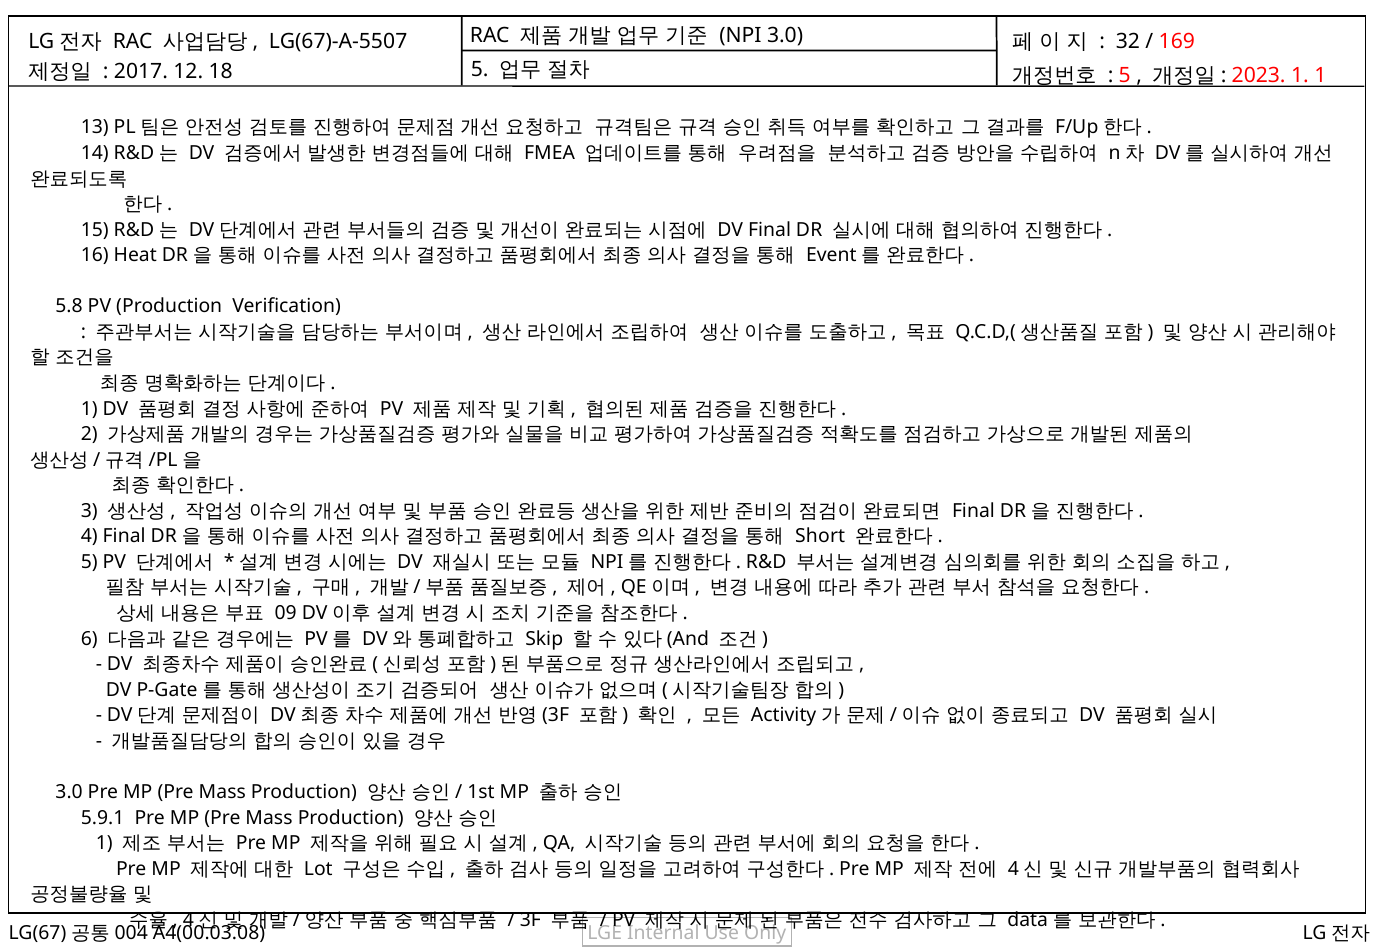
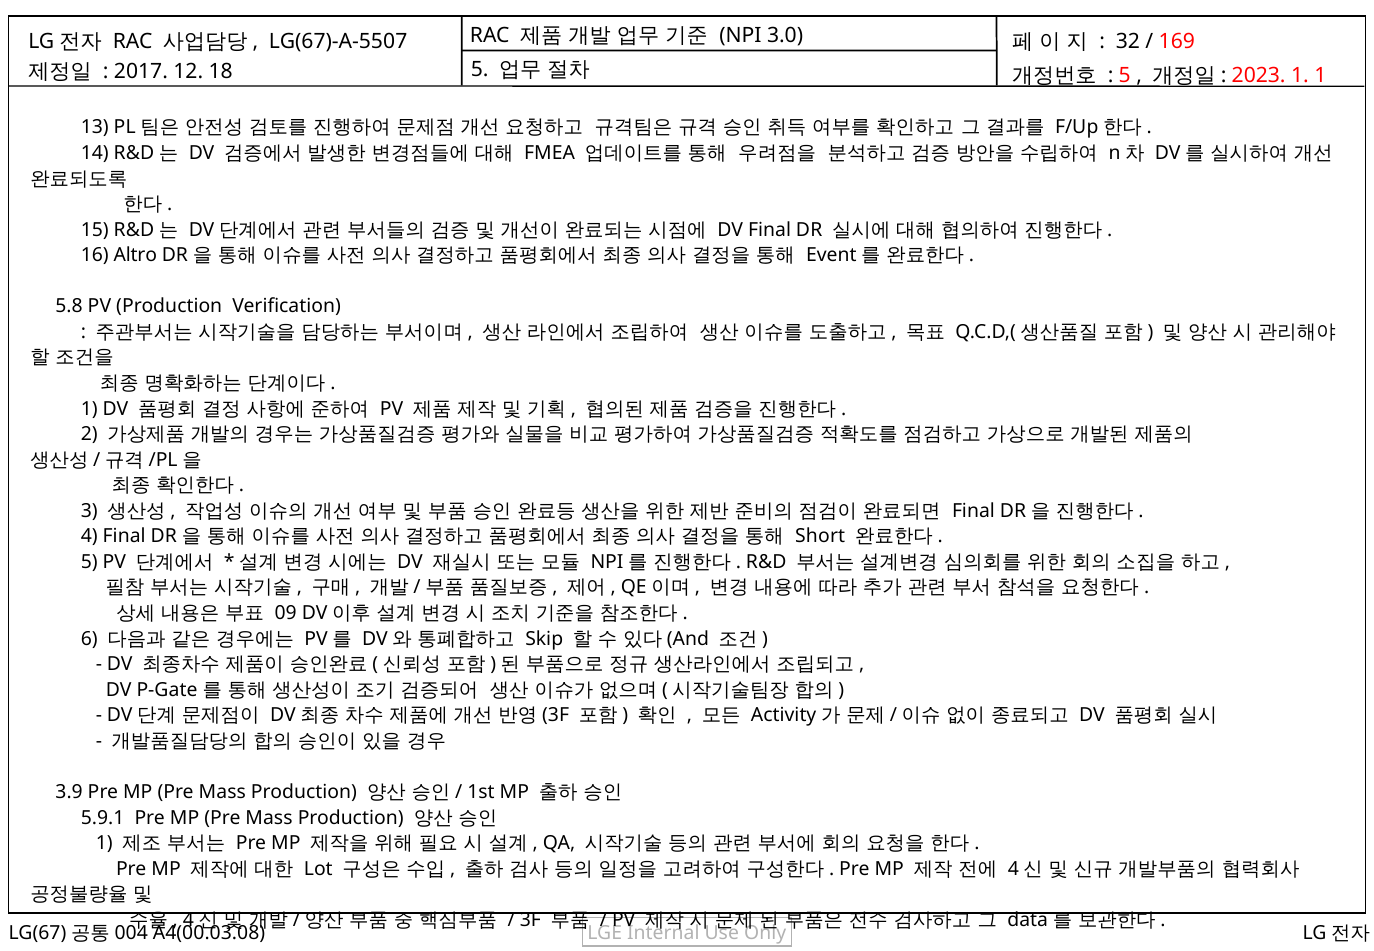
Heat: Heat -> Altro
3.0 at (69, 792): 3.0 -> 3.9
